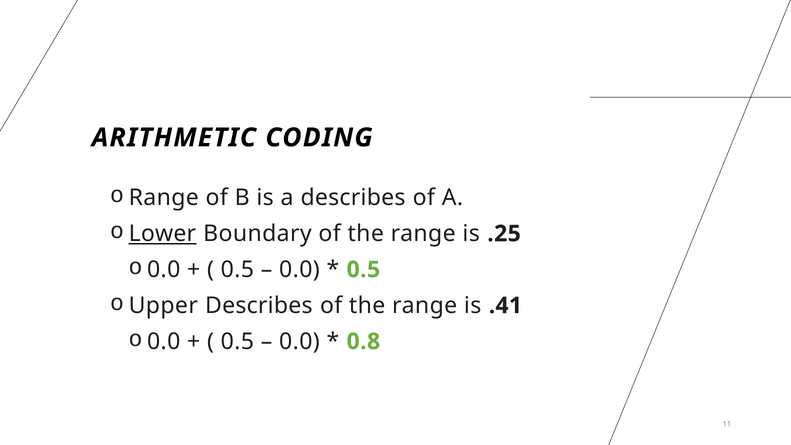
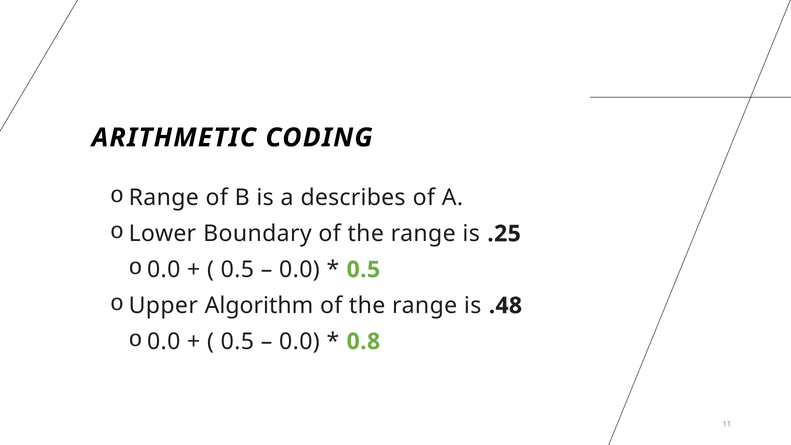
Lower underline: present -> none
Upper Describes: Describes -> Algorithm
.41: .41 -> .48
